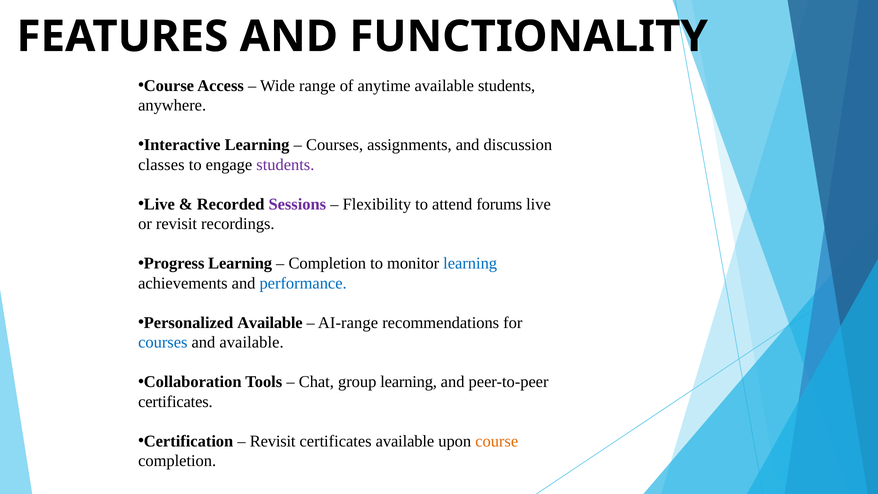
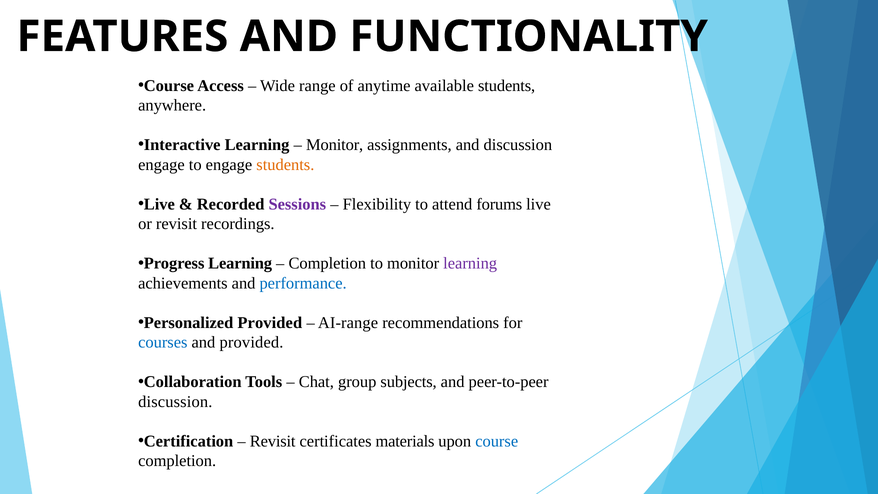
Courses at (335, 145): Courses -> Monitor
classes at (161, 165): classes -> engage
students at (285, 165) colour: purple -> orange
learning at (470, 263) colour: blue -> purple
Personalized Available: Available -> Provided
and available: available -> provided
group learning: learning -> subjects
certificates at (175, 402): certificates -> discussion
certificates available: available -> materials
course at (497, 441) colour: orange -> blue
